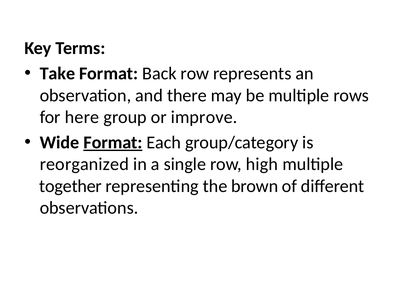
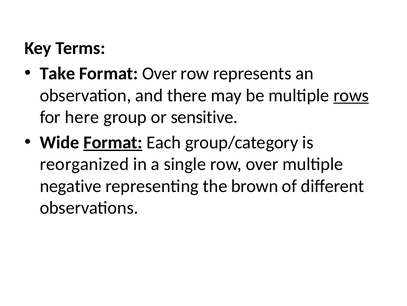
Format Back: Back -> Over
rows underline: none -> present
improve: improve -> sensitive
row high: high -> over
together: together -> negative
